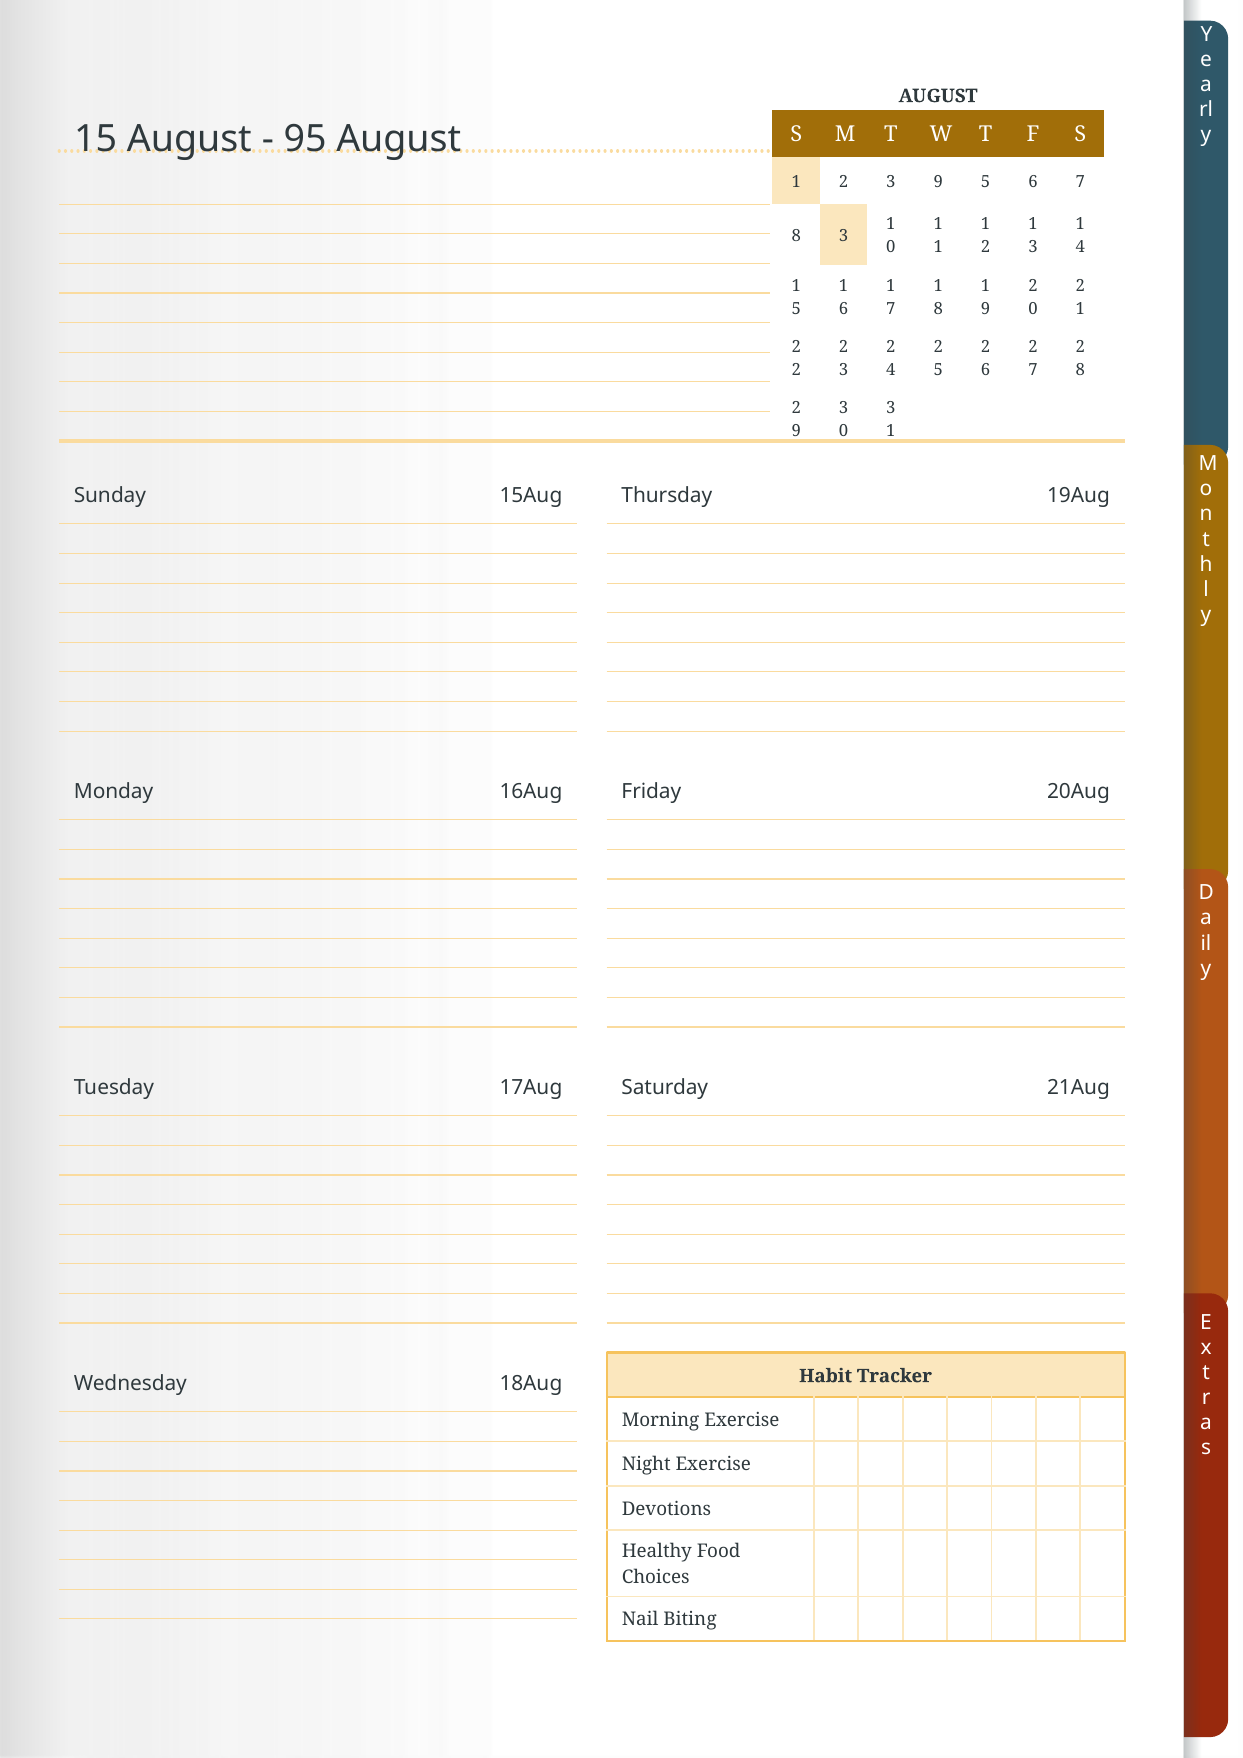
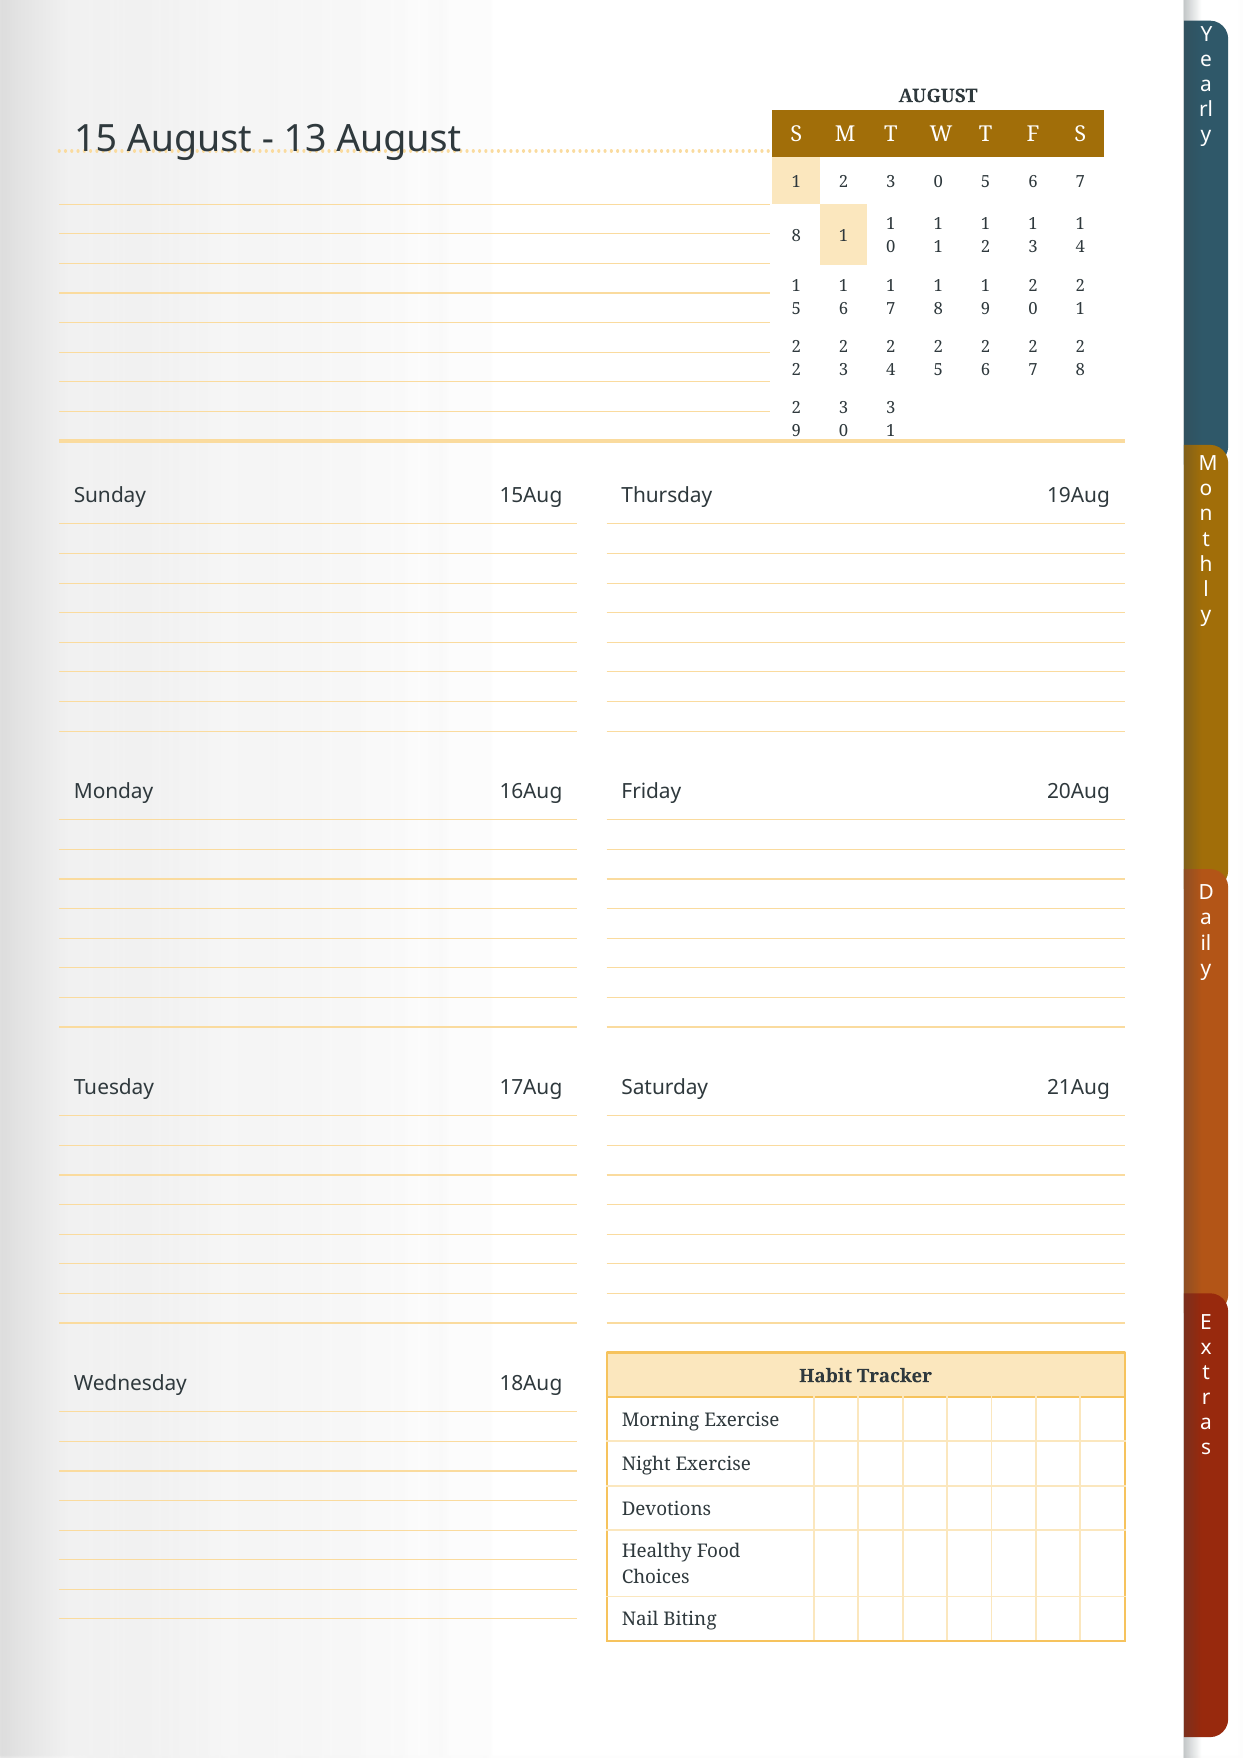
95: 95 -> 13
2 3 9: 9 -> 0
3 at (844, 236): 3 -> 1
